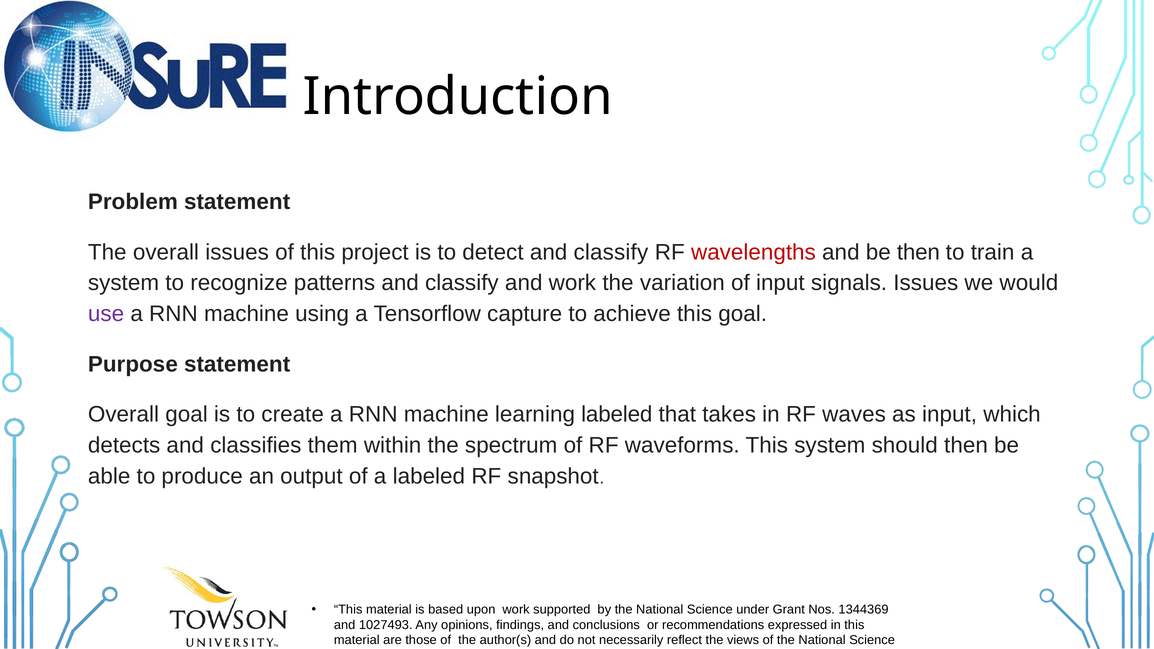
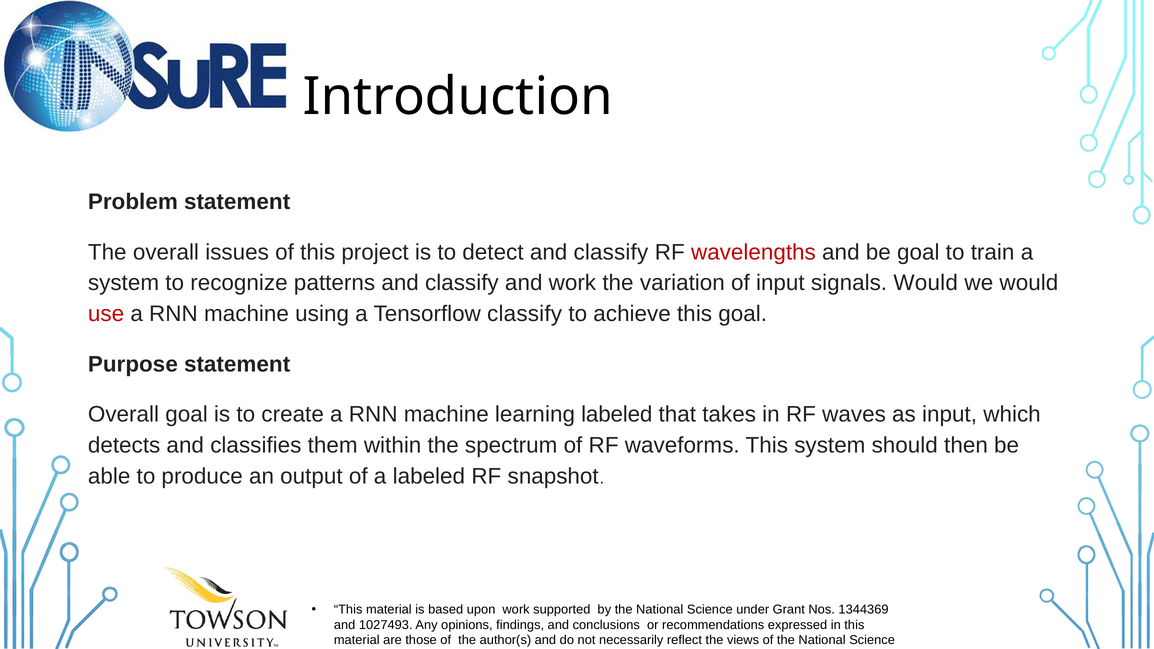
be then: then -> goal
signals Issues: Issues -> Would
use colour: purple -> red
Tensorflow capture: capture -> classify
